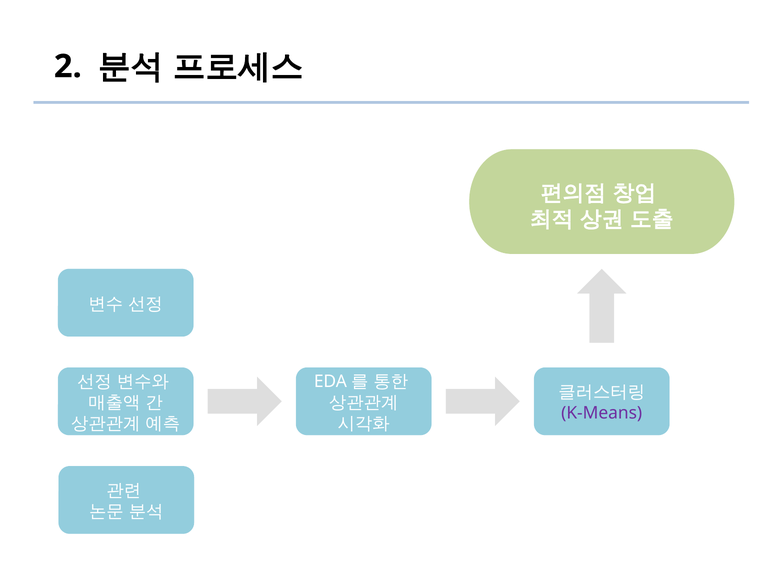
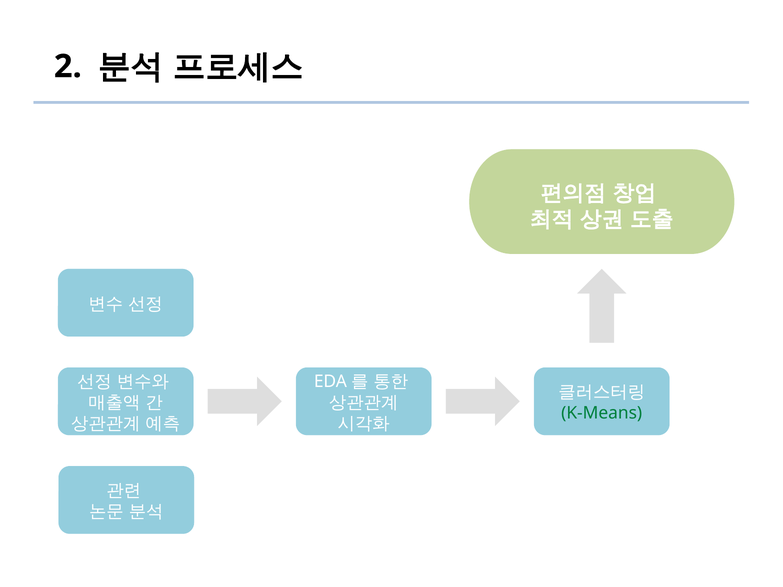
K-Means colour: purple -> green
